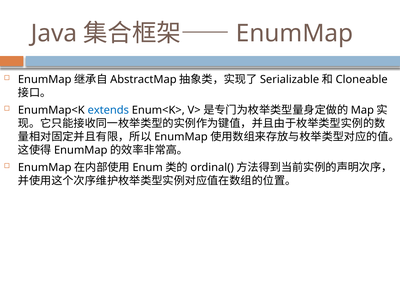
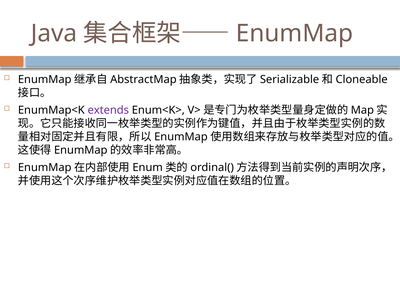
extends colour: blue -> purple
